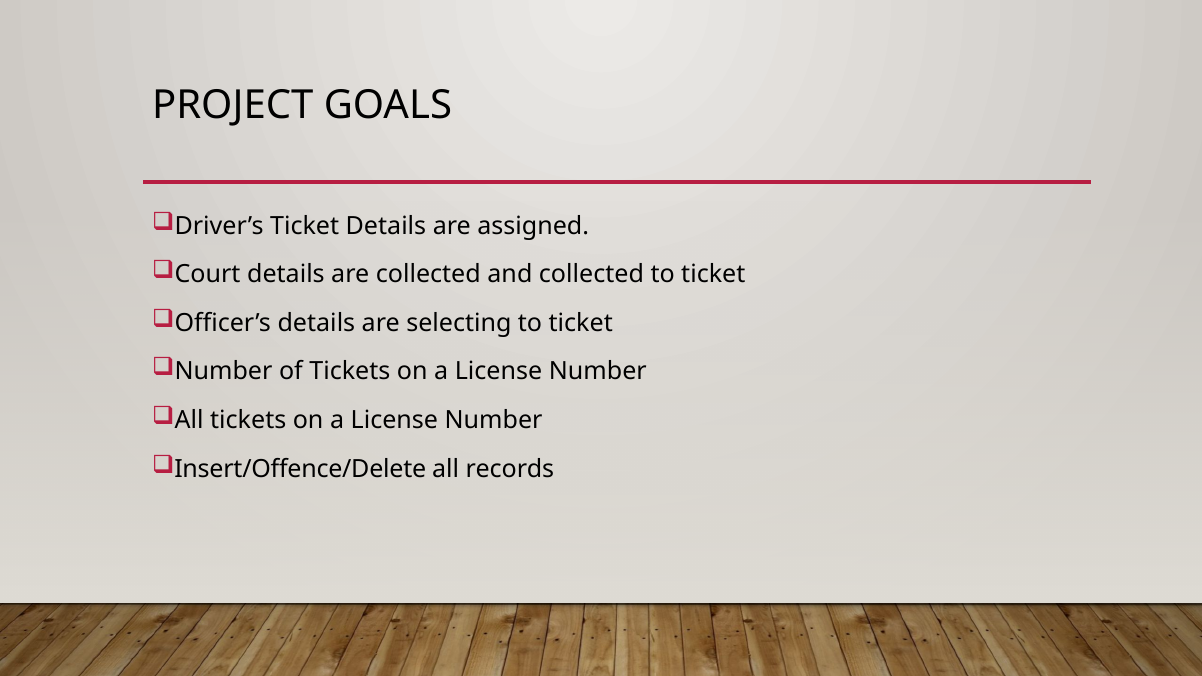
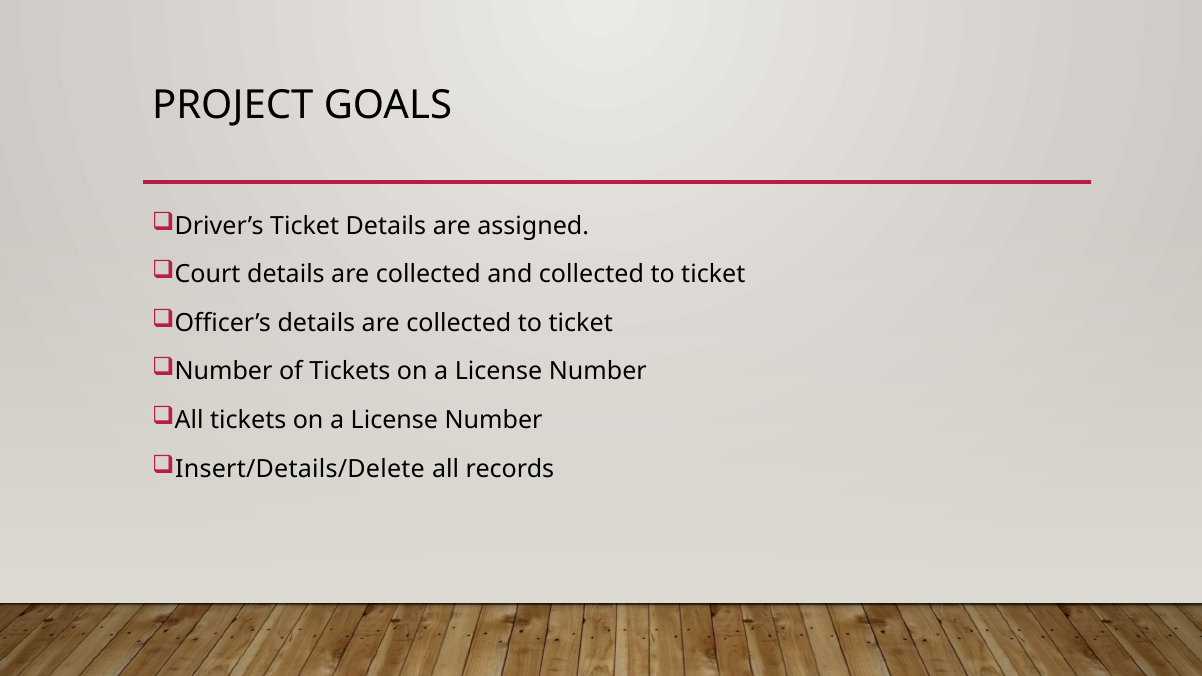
Officer’s details are selecting: selecting -> collected
Insert/Offence/Delete: Insert/Offence/Delete -> Insert/Details/Delete
